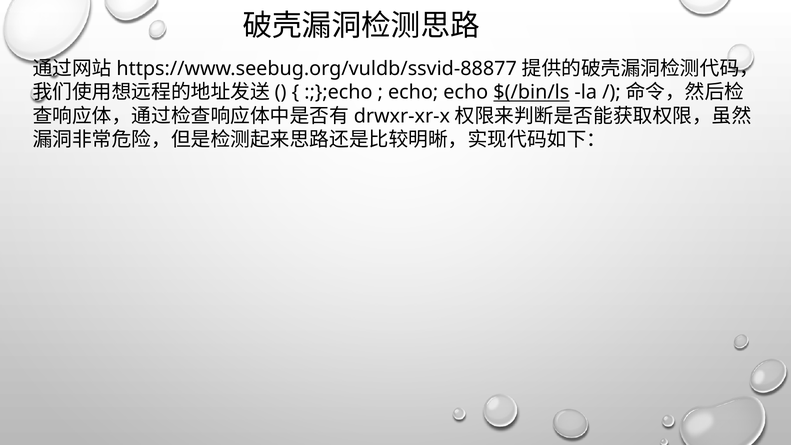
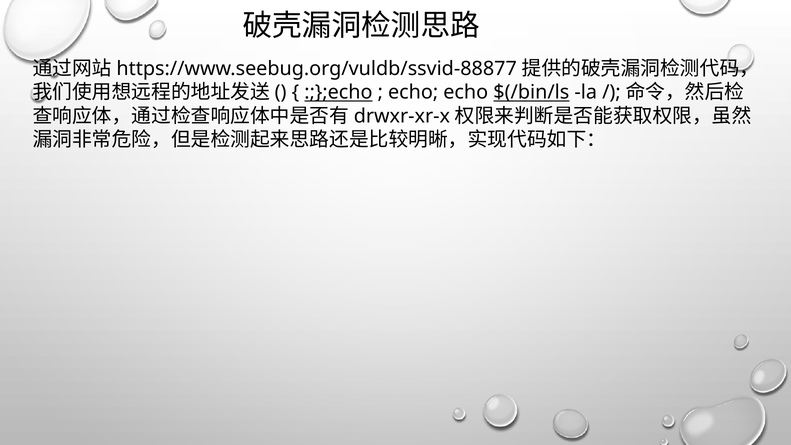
:;};echo underline: none -> present
